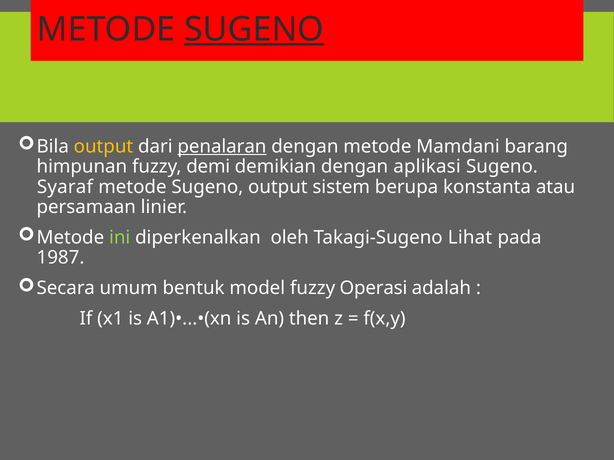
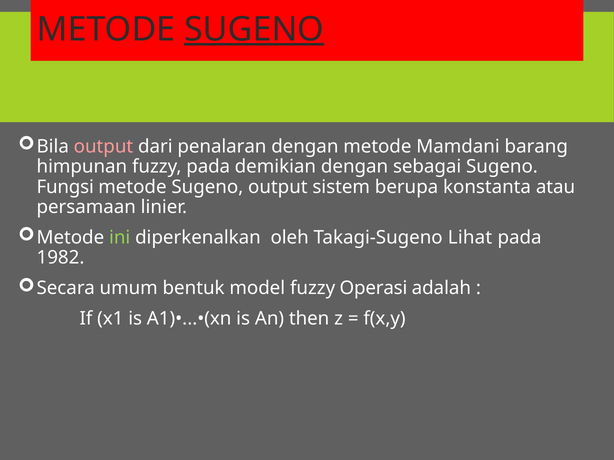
output at (103, 147) colour: yellow -> pink
penalaran underline: present -> none
fuzzy demi: demi -> pada
aplikasi: aplikasi -> sebagai
Syaraf: Syaraf -> Fungsi
1987: 1987 -> 1982
